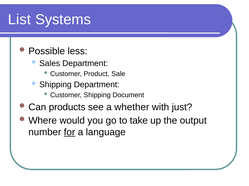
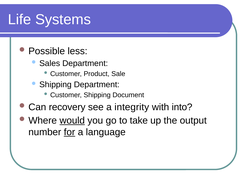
List: List -> Life
products: products -> recovery
whether: whether -> integrity
just: just -> into
would underline: none -> present
